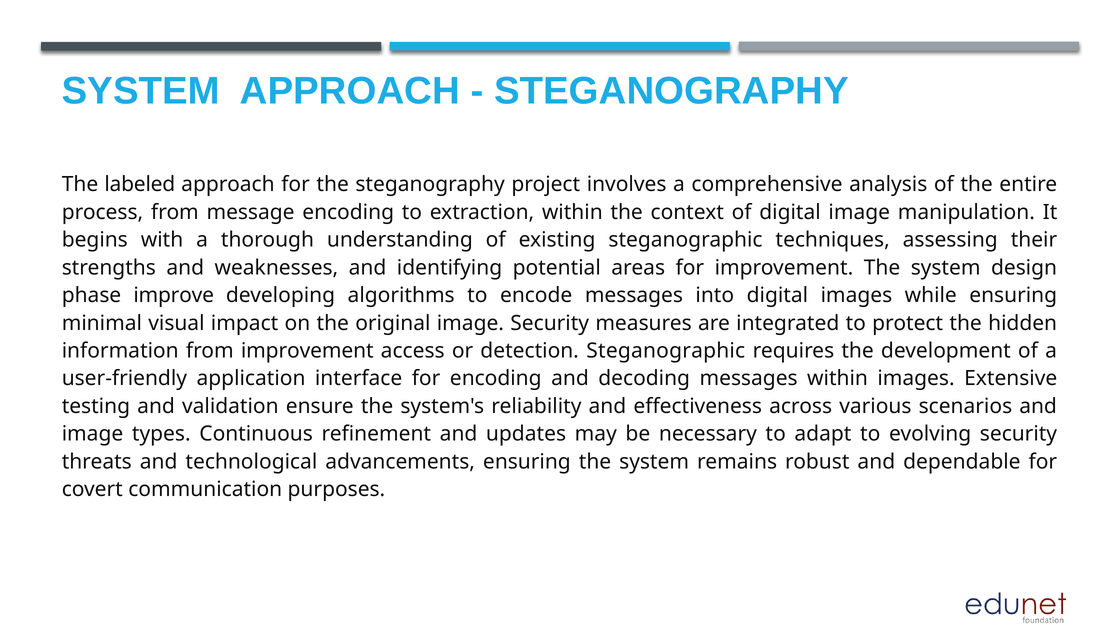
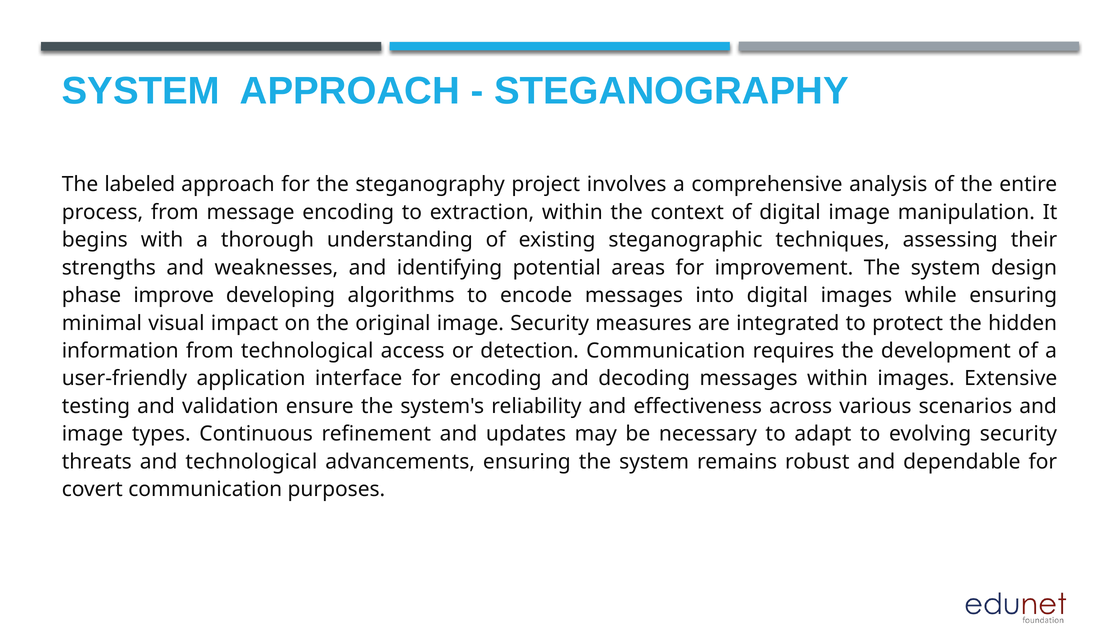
from improvement: improvement -> technological
detection Steganographic: Steganographic -> Communication
